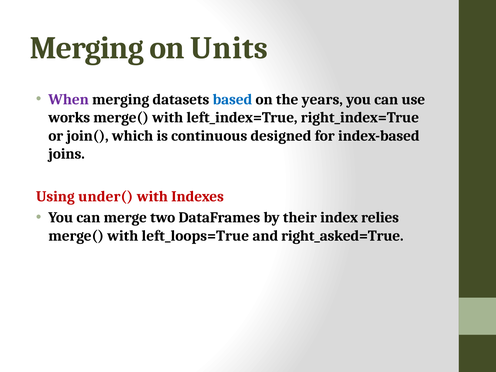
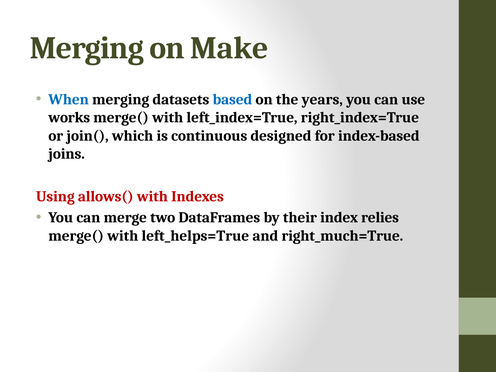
Units: Units -> Make
When colour: purple -> blue
under(: under( -> allows(
left_loops=True: left_loops=True -> left_helps=True
right_asked=True: right_asked=True -> right_much=True
